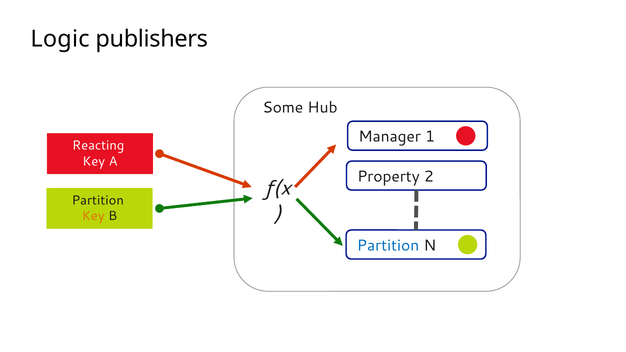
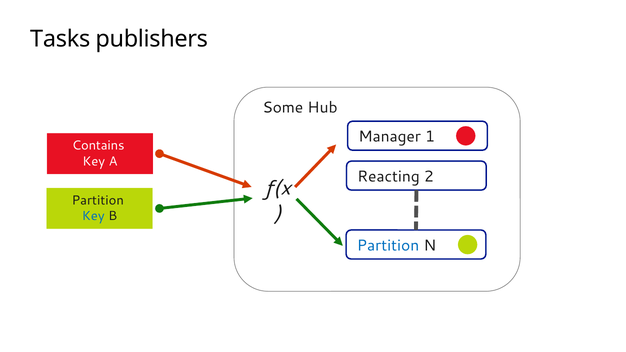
Logic: Logic -> Tasks
Reacting: Reacting -> Contains
Property: Property -> Reacting
Key at (93, 216) colour: orange -> blue
